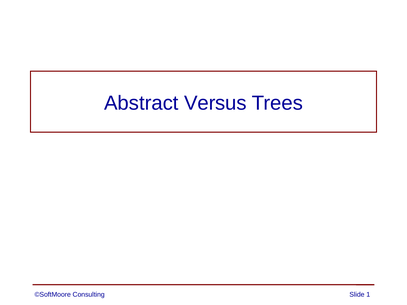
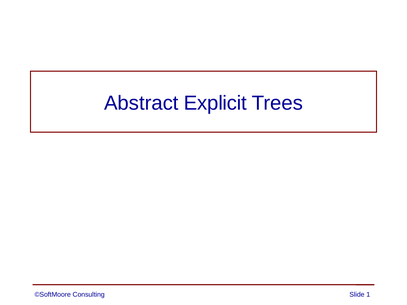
Versus: Versus -> Explicit
